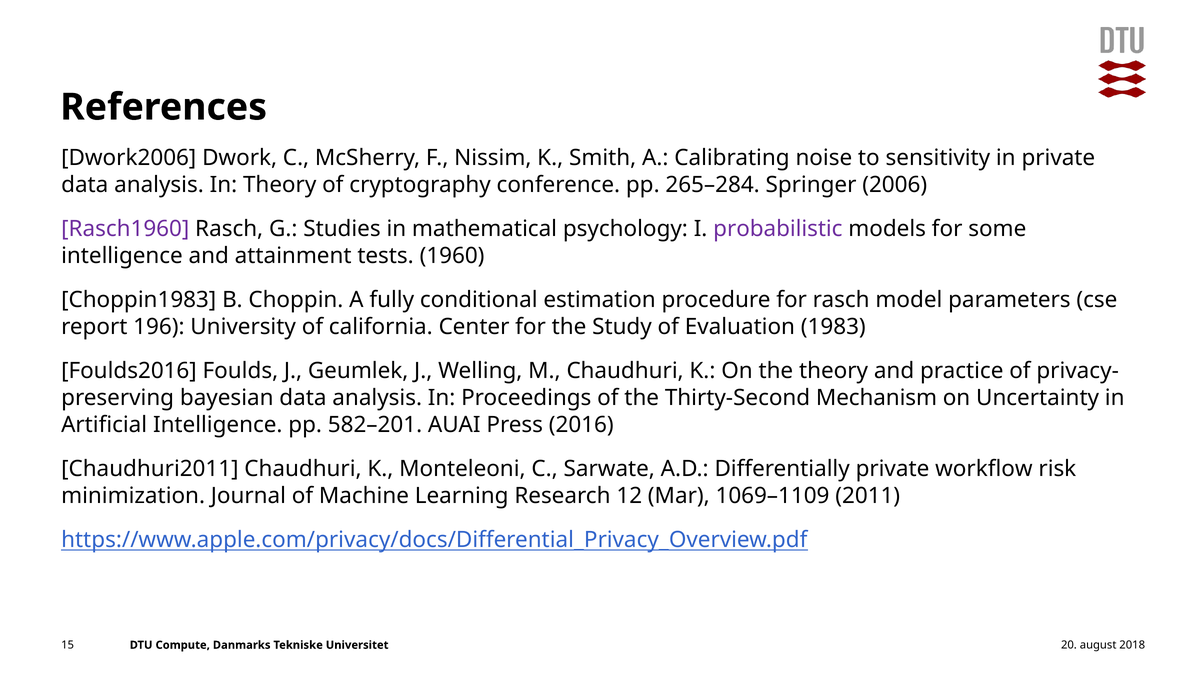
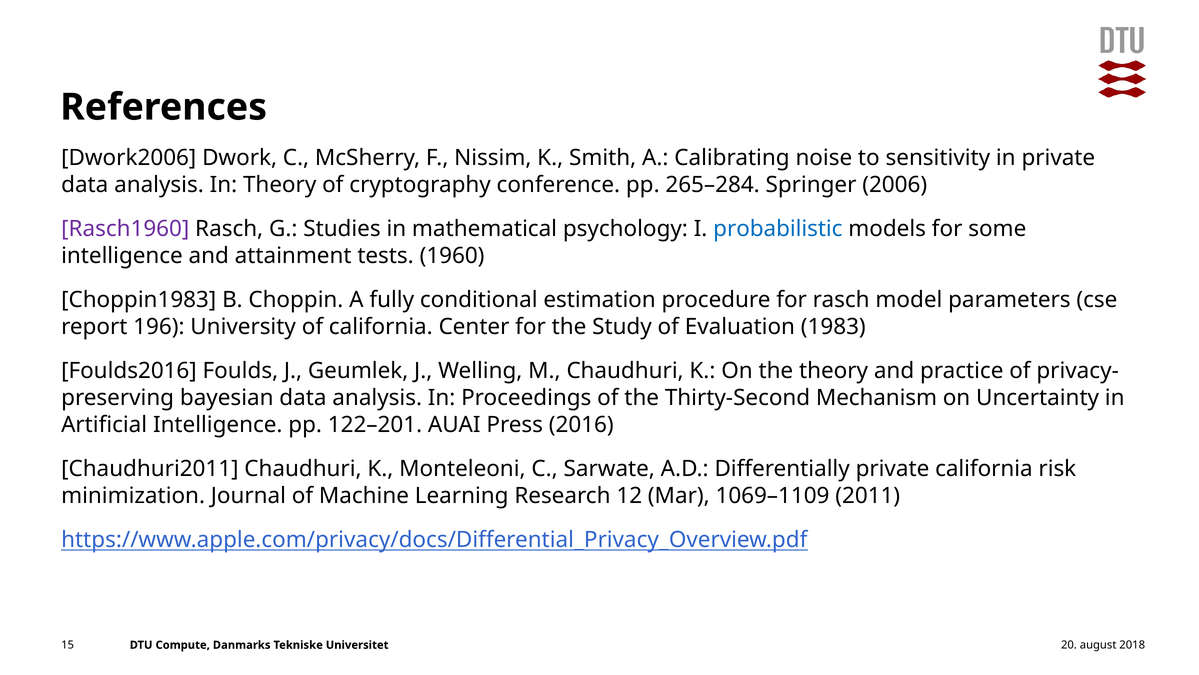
probabilistic colour: purple -> blue
582–201: 582–201 -> 122–201
private workflow: workflow -> california
